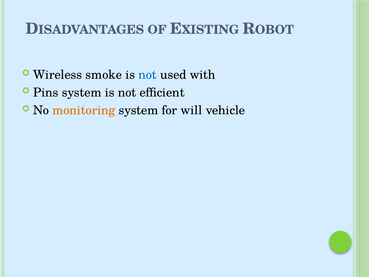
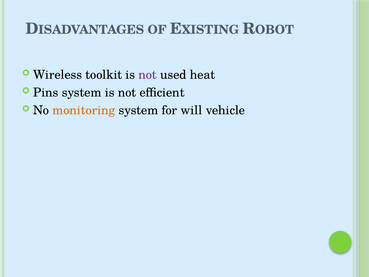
smoke: smoke -> toolkit
not at (148, 75) colour: blue -> purple
with: with -> heat
